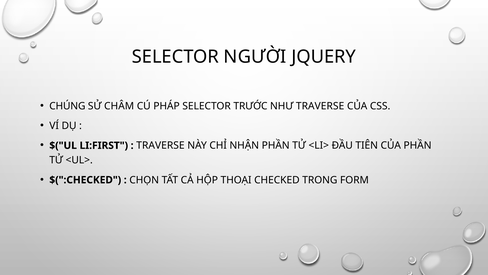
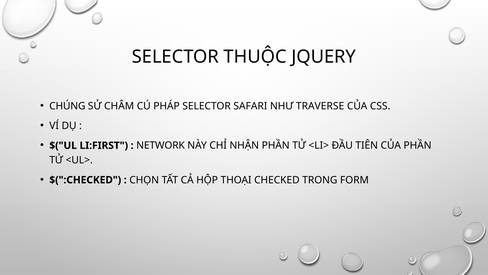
NGƯỜI: NGƯỜI -> THUỘC
TRƯỚC: TRƯỚC -> SAFARI
TRAVERSE at (160, 145): TRAVERSE -> NETWORK
